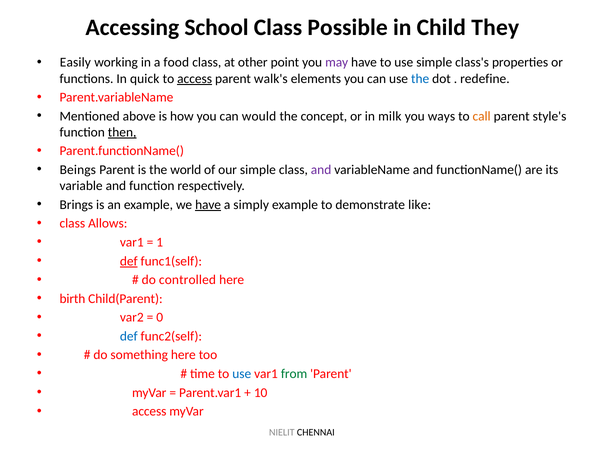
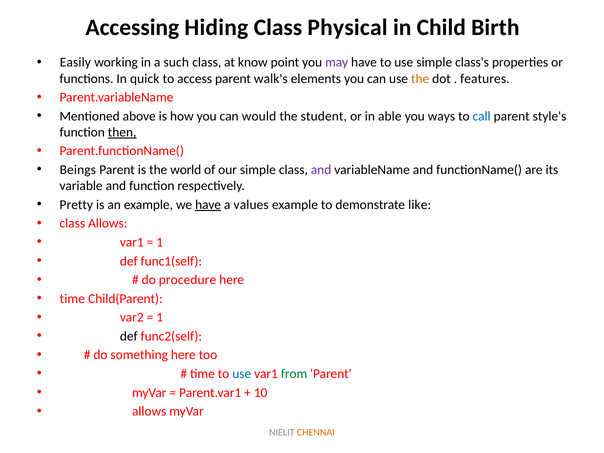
School: School -> Hiding
Possible: Possible -> Physical
They: They -> Birth
food: food -> such
other: other -> know
access at (195, 79) underline: present -> none
the at (420, 79) colour: blue -> orange
redefine: redefine -> features
concept: concept -> student
milk: milk -> able
call colour: orange -> blue
Brings: Brings -> Pretty
simply: simply -> values
def at (129, 261) underline: present -> none
controlled: controlled -> procedure
birth at (72, 299): birth -> time
0 at (160, 317): 0 -> 1
def at (129, 336) colour: blue -> black
access at (149, 411): access -> allows
CHENNAI colour: black -> orange
